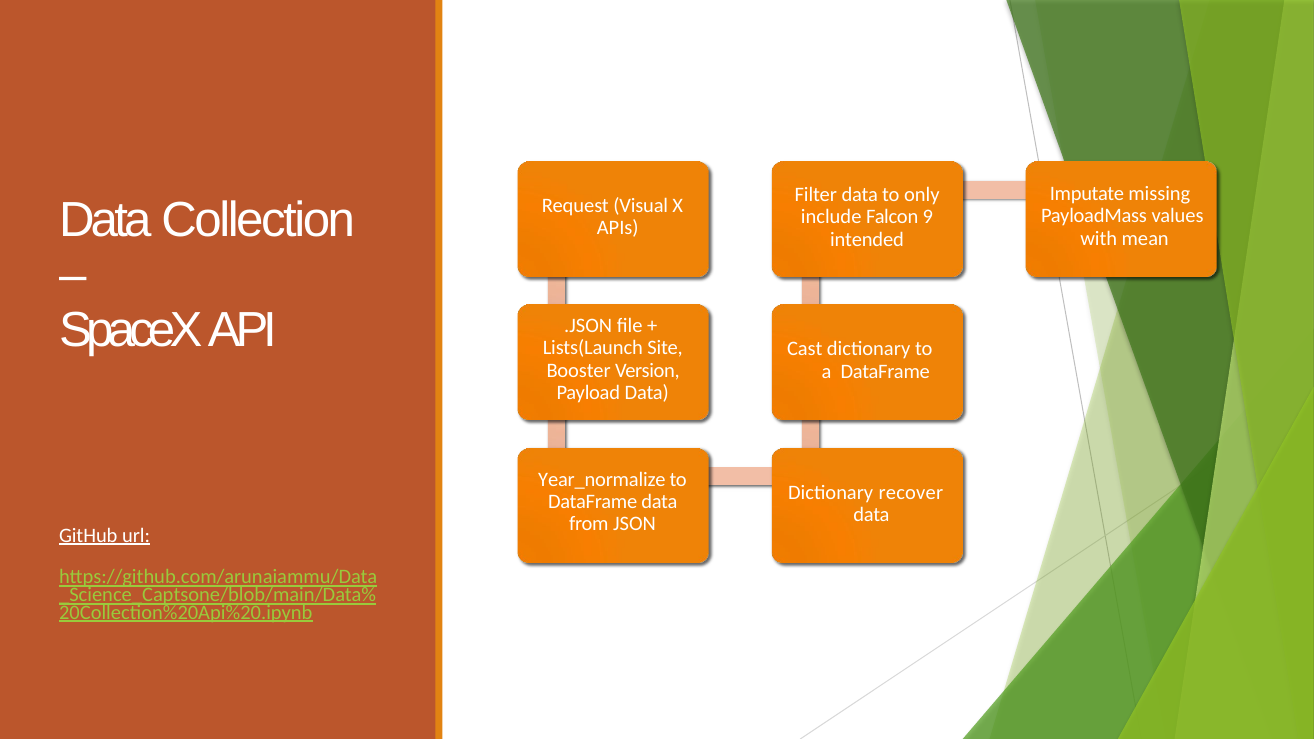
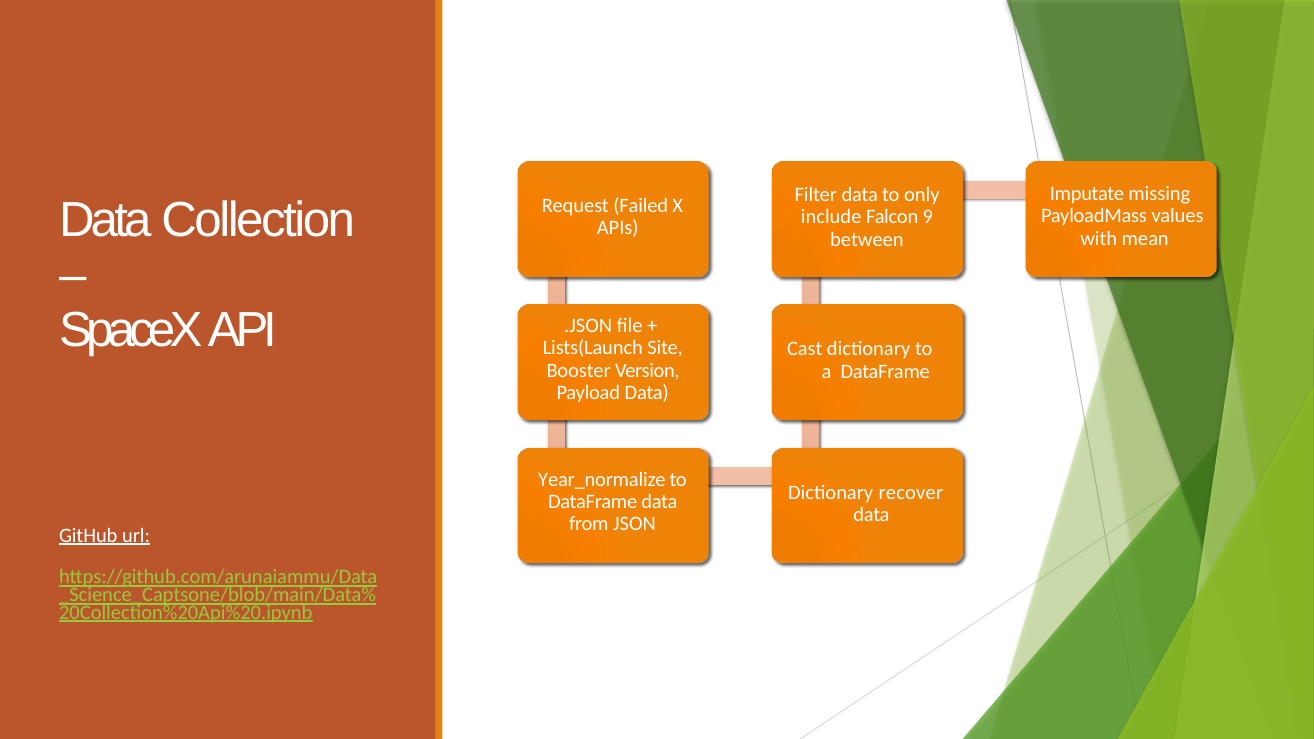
Visual: Visual -> Failed
intended: intended -> between
